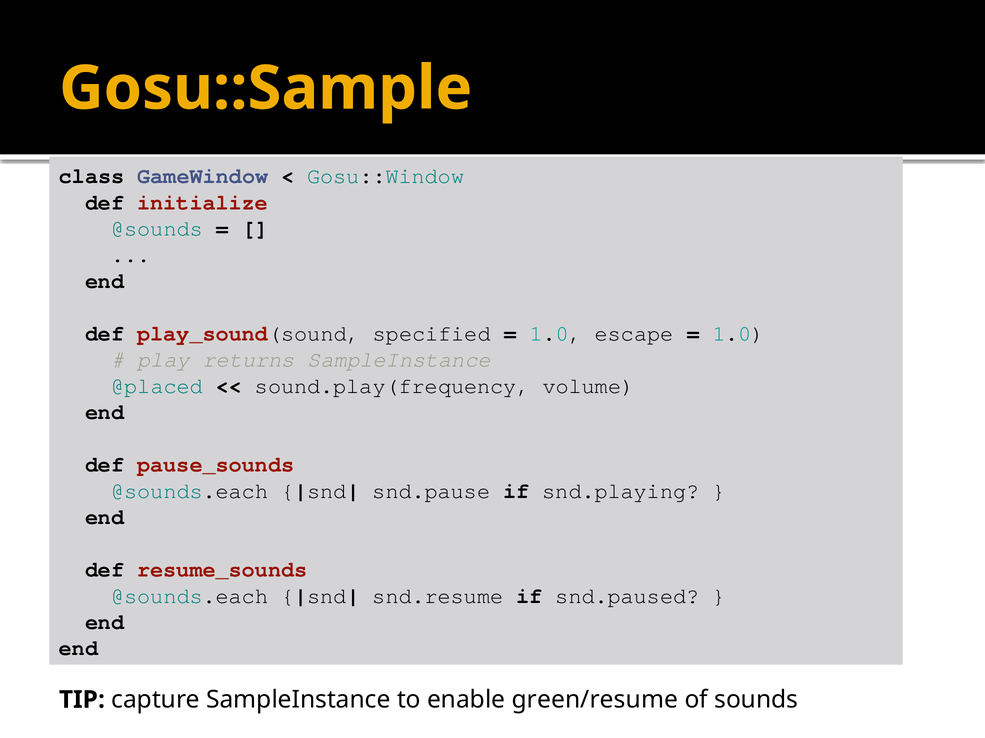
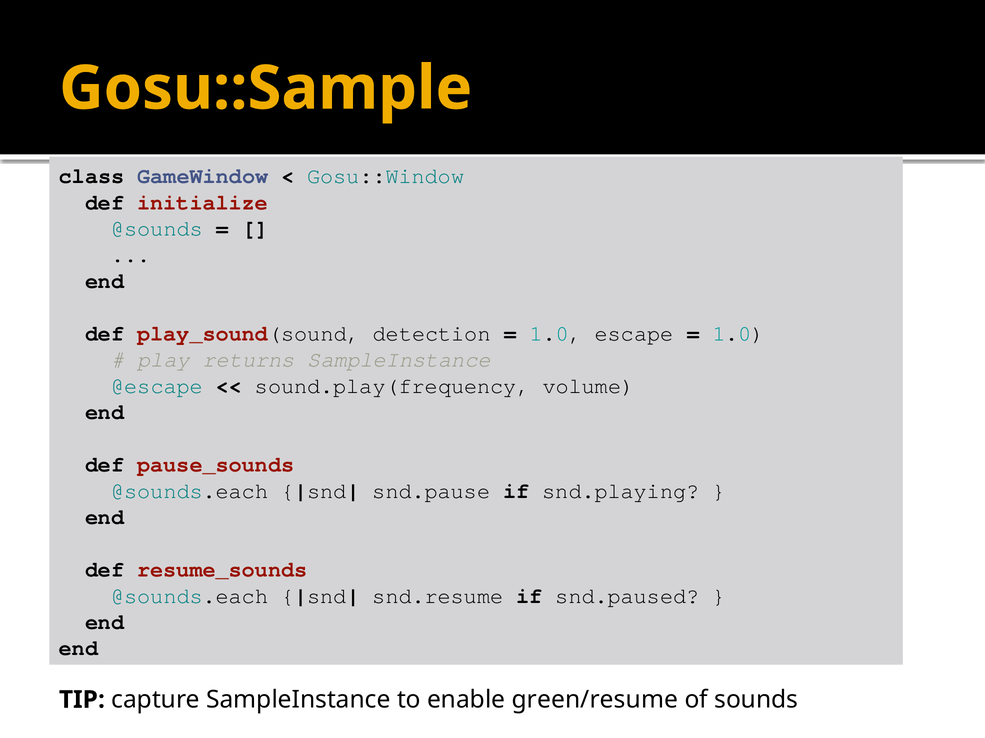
specified: specified -> detection
@placed: @placed -> @escape
